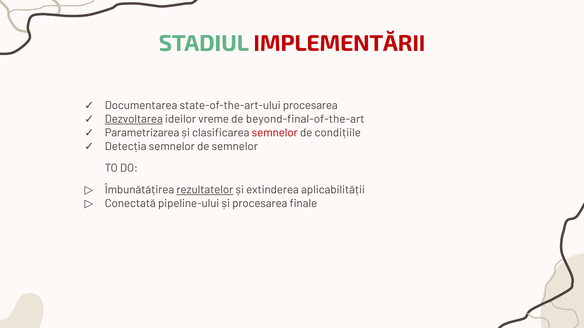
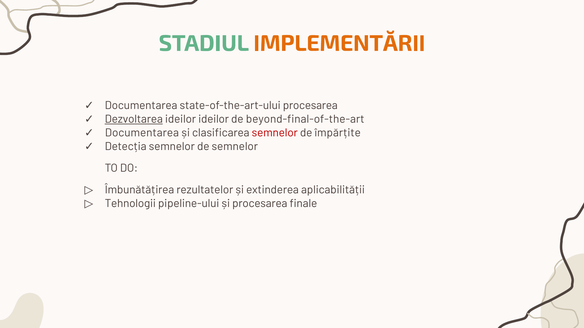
IMPLEMENTĂRII colour: red -> orange
ideilor vreme: vreme -> ideilor
Parametrizarea at (142, 133): Parametrizarea -> Documentarea
condițiile: condițiile -> împărțite
rezultatelor underline: present -> none
Conectată: Conectată -> Tehnologii
